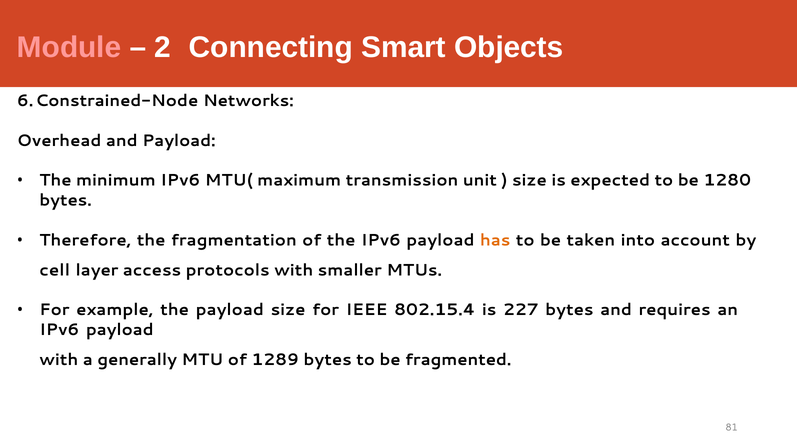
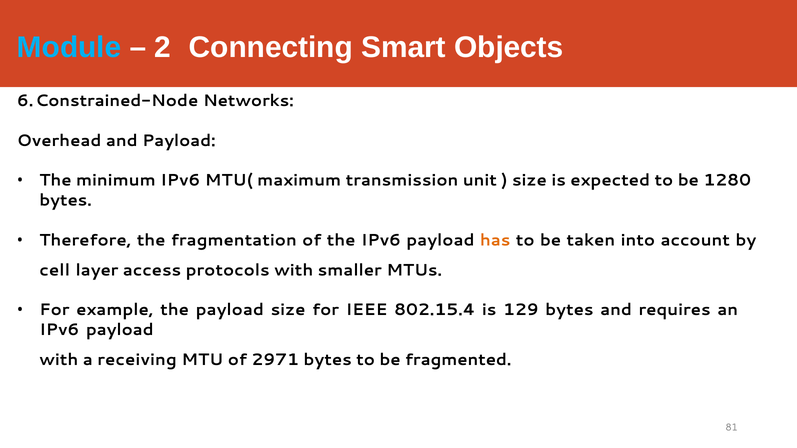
Module colour: pink -> light blue
227: 227 -> 129
generally: generally -> receiving
1289: 1289 -> 2971
